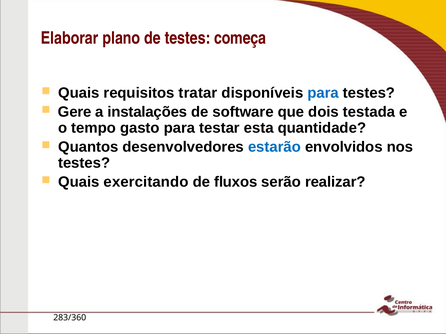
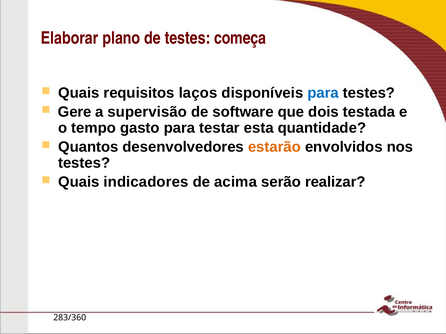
tratar: tratar -> laços
instalações: instalações -> supervisão
estarão colour: blue -> orange
exercitando: exercitando -> indicadores
fluxos: fluxos -> acima
